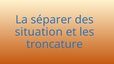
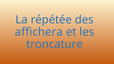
séparer: séparer -> répétée
situation: situation -> affichera
